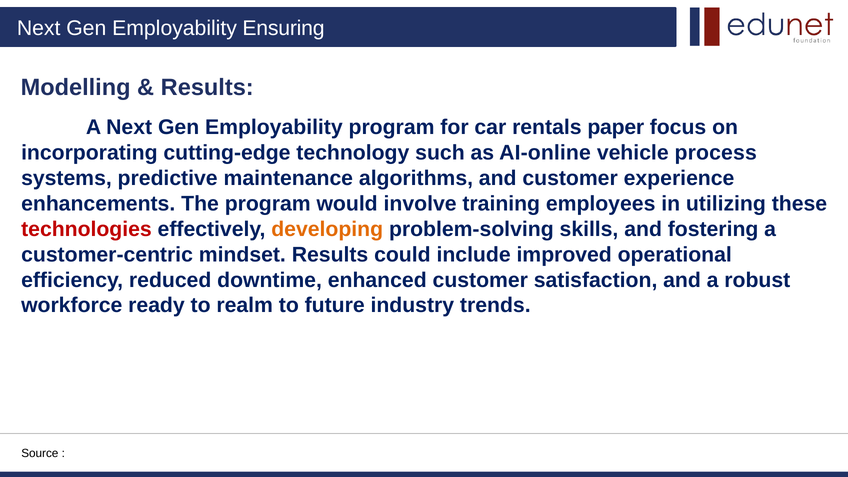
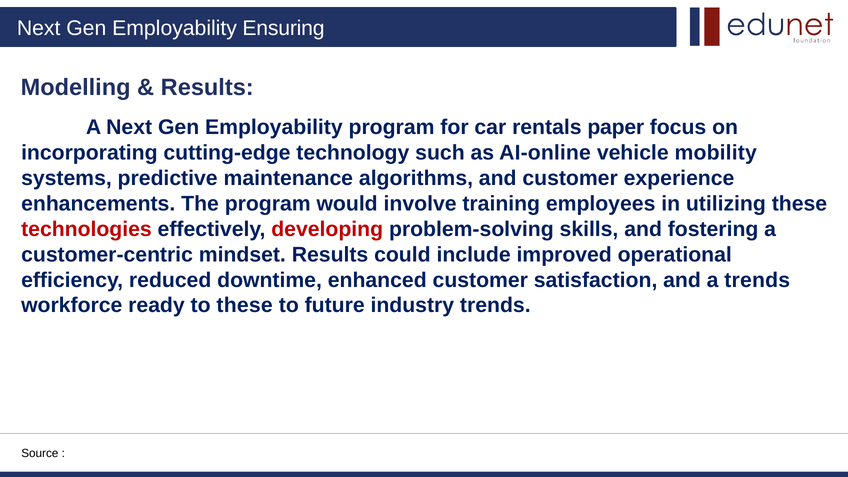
process: process -> mobility
developing colour: orange -> red
a robust: robust -> trends
to realm: realm -> these
